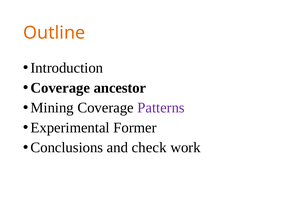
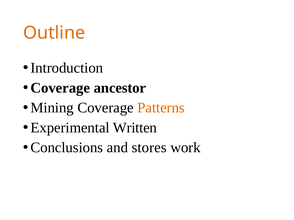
Patterns colour: purple -> orange
Former: Former -> Written
check: check -> stores
